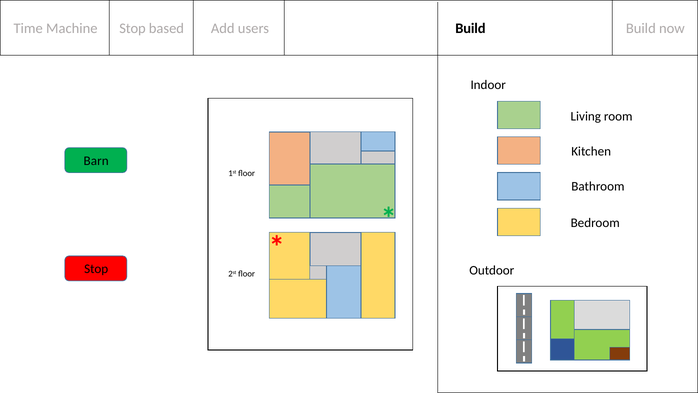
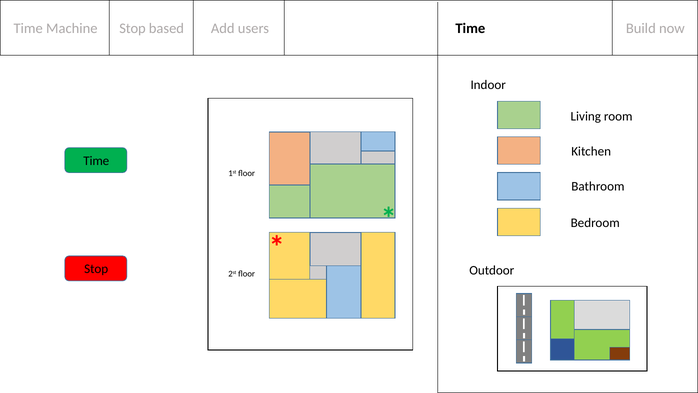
Build at (470, 29): Build -> Time
Barn at (96, 161): Barn -> Time
